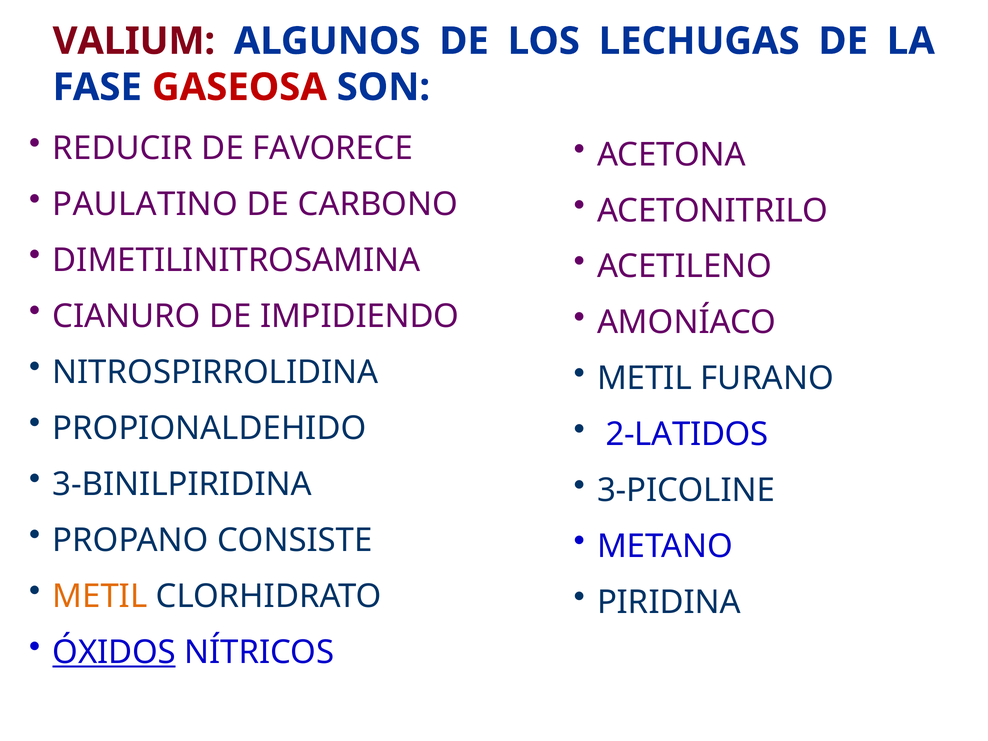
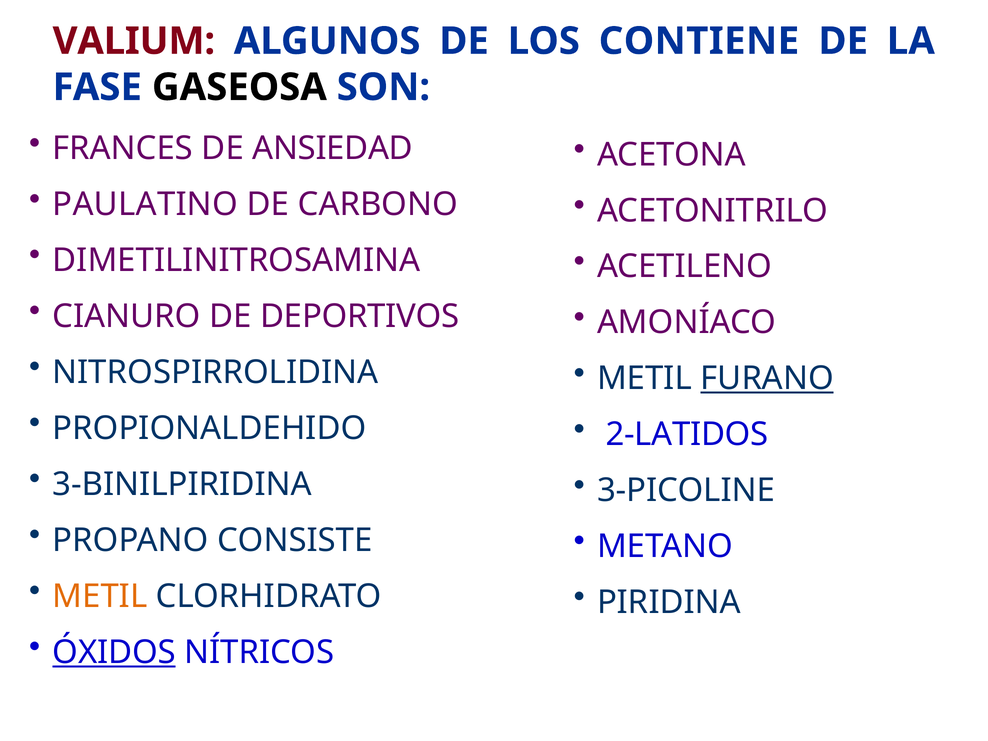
LECHUGAS: LECHUGAS -> CONTIENE
GASEOSA colour: red -> black
REDUCIR: REDUCIR -> FRANCES
FAVORECE: FAVORECE -> ANSIEDAD
IMPIDIENDO: IMPIDIENDO -> DEPORTIVOS
FURANO underline: none -> present
